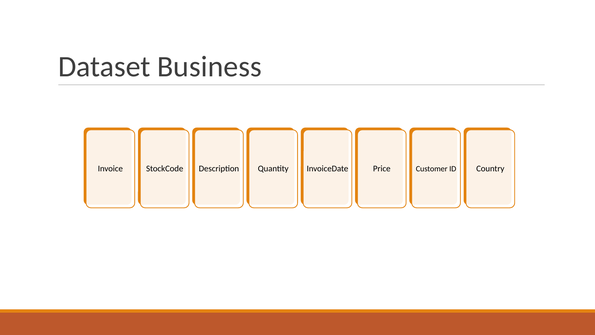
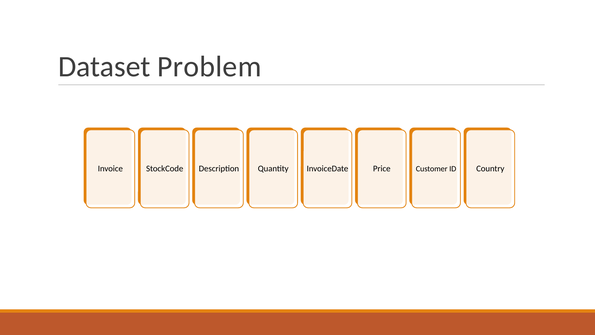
Business: Business -> Problem
